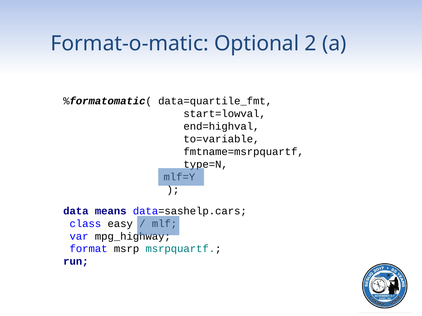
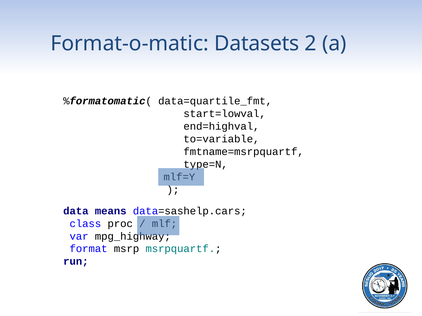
Optional: Optional -> Datasets
easy: easy -> proc
